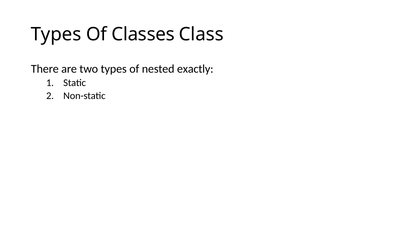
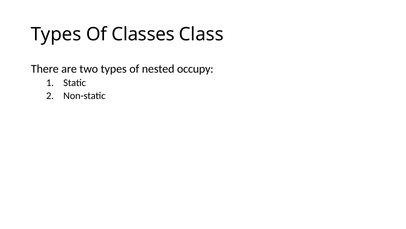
exactly: exactly -> occupy
